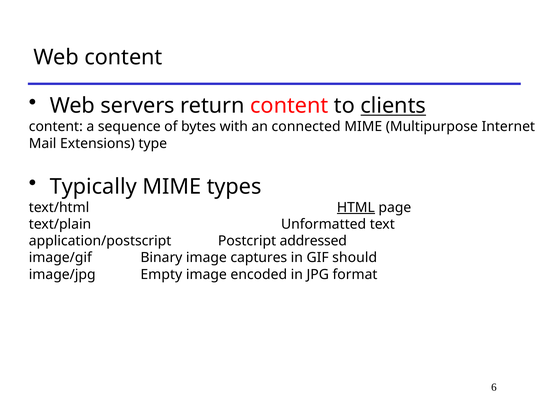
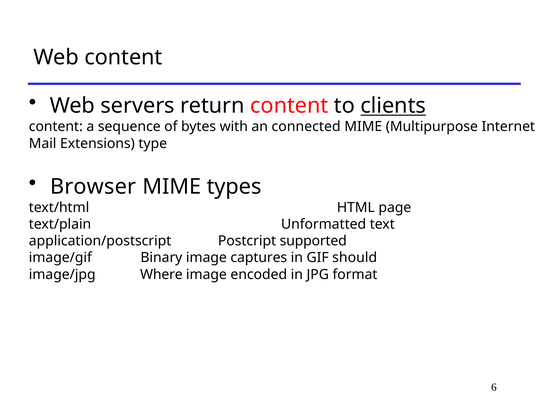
Typically: Typically -> Browser
HTML underline: present -> none
addressed: addressed -> supported
Empty: Empty -> Where
